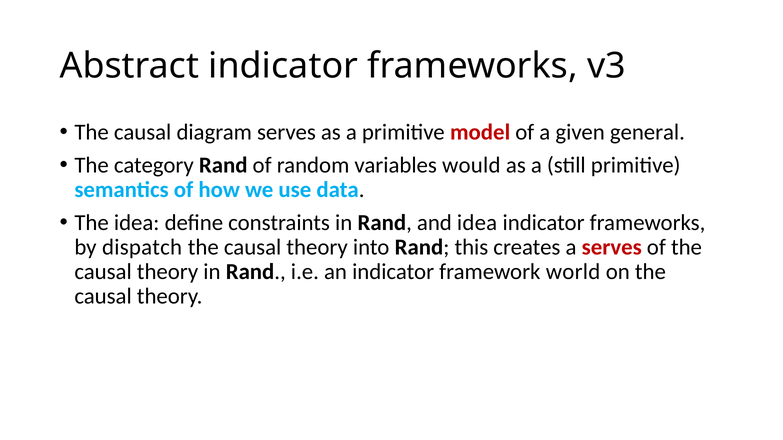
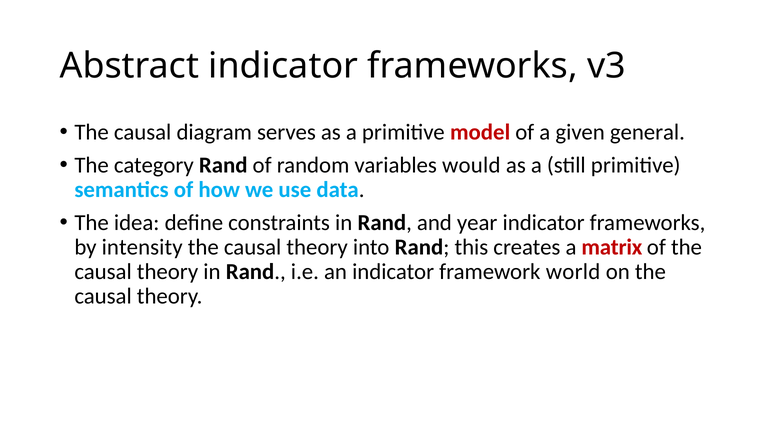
and idea: idea -> year
dispatch: dispatch -> intensity
a serves: serves -> matrix
